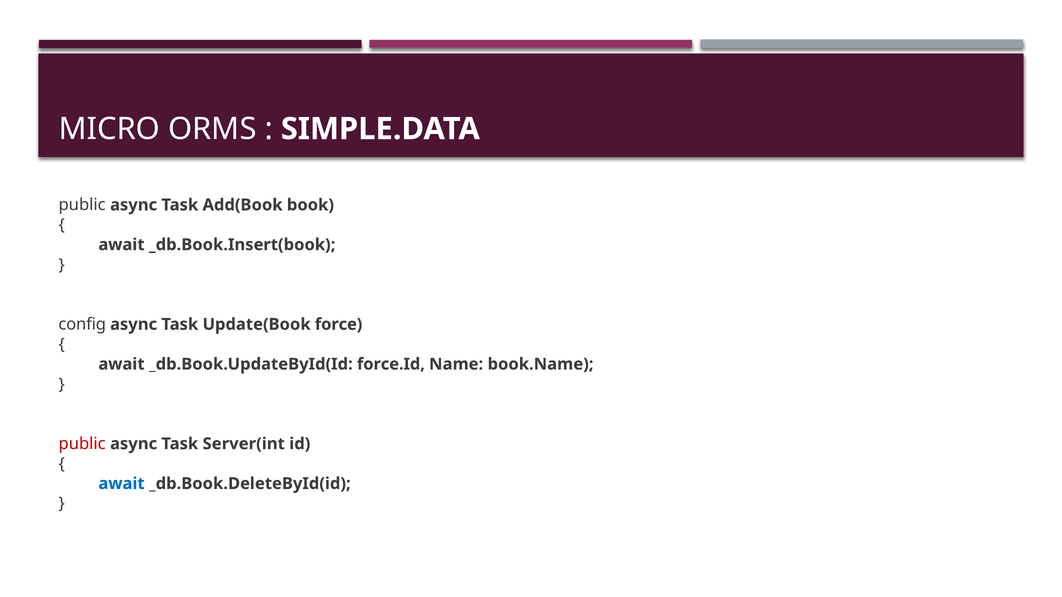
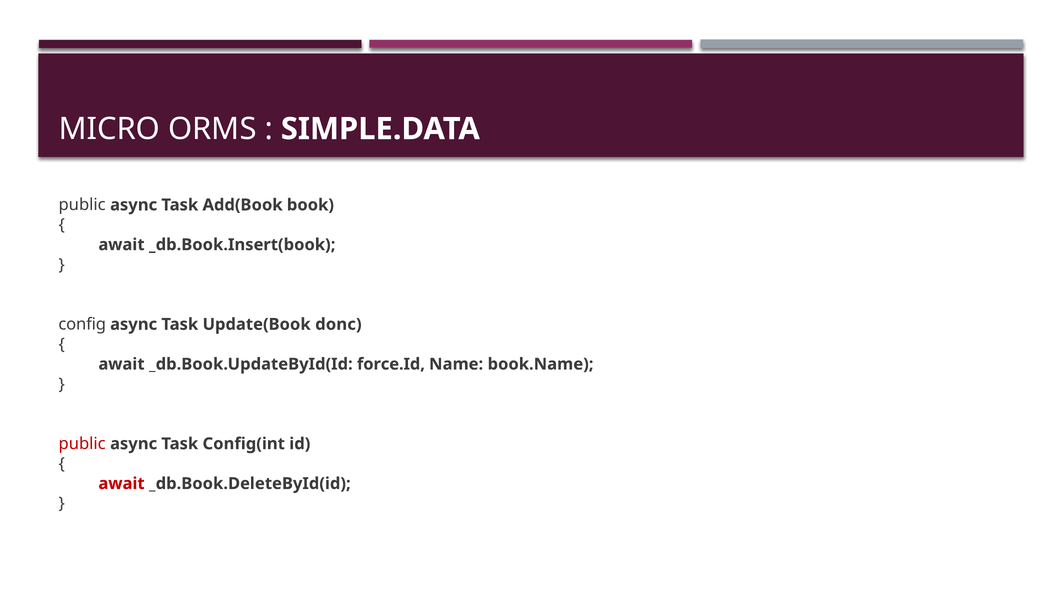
force: force -> donc
Server(int: Server(int -> Config(int
await at (121, 484) colour: blue -> red
